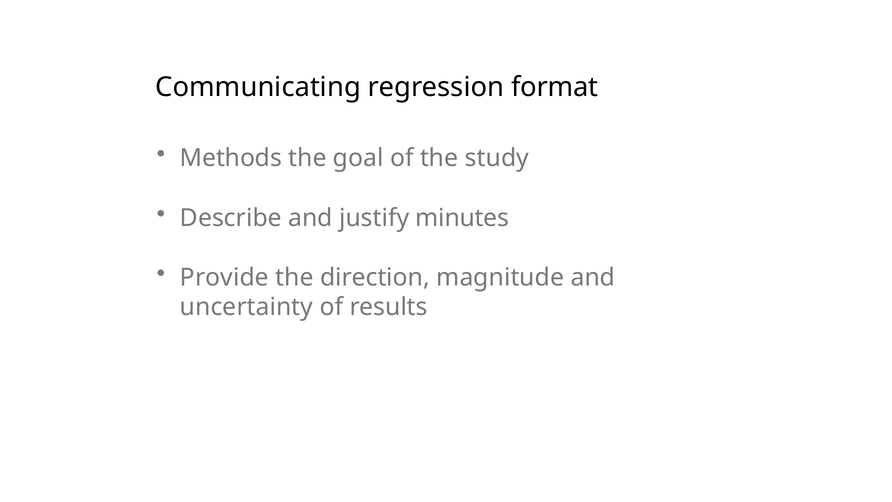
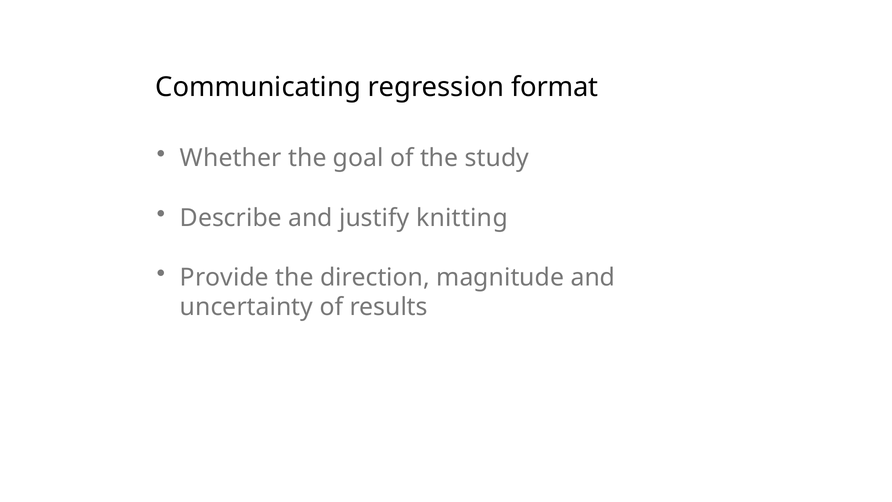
Methods: Methods -> Whether
minutes: minutes -> knitting
